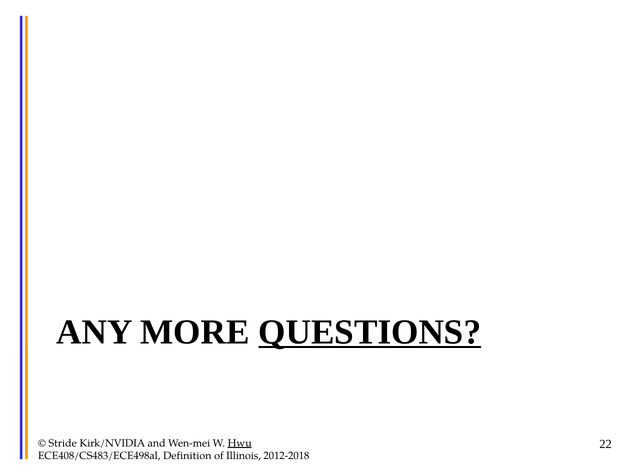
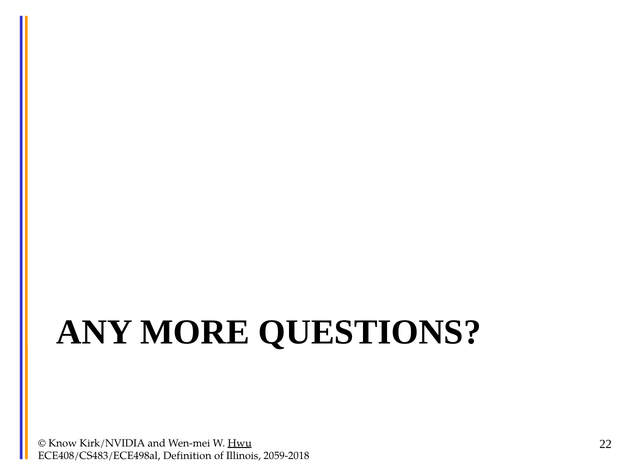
QUESTIONS underline: present -> none
Stride: Stride -> Know
2012-2018: 2012-2018 -> 2059-2018
